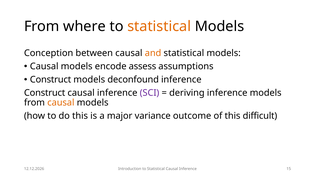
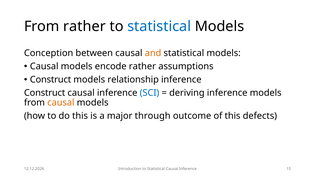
From where: where -> rather
statistical at (159, 26) colour: orange -> blue
encode assess: assess -> rather
deconfound: deconfound -> relationship
SCI colour: purple -> blue
variance: variance -> through
difficult: difficult -> defects
